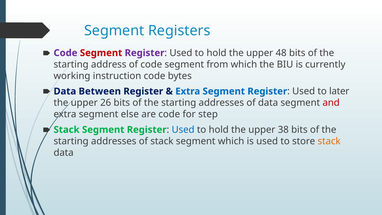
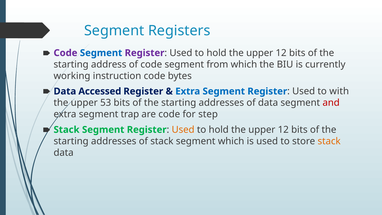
Segment at (101, 53) colour: red -> blue
48 at (281, 53): 48 -> 12
Between: Between -> Accessed
later: later -> with
26: 26 -> 53
else: else -> trap
Used at (183, 130) colour: blue -> orange
38 at (283, 130): 38 -> 12
